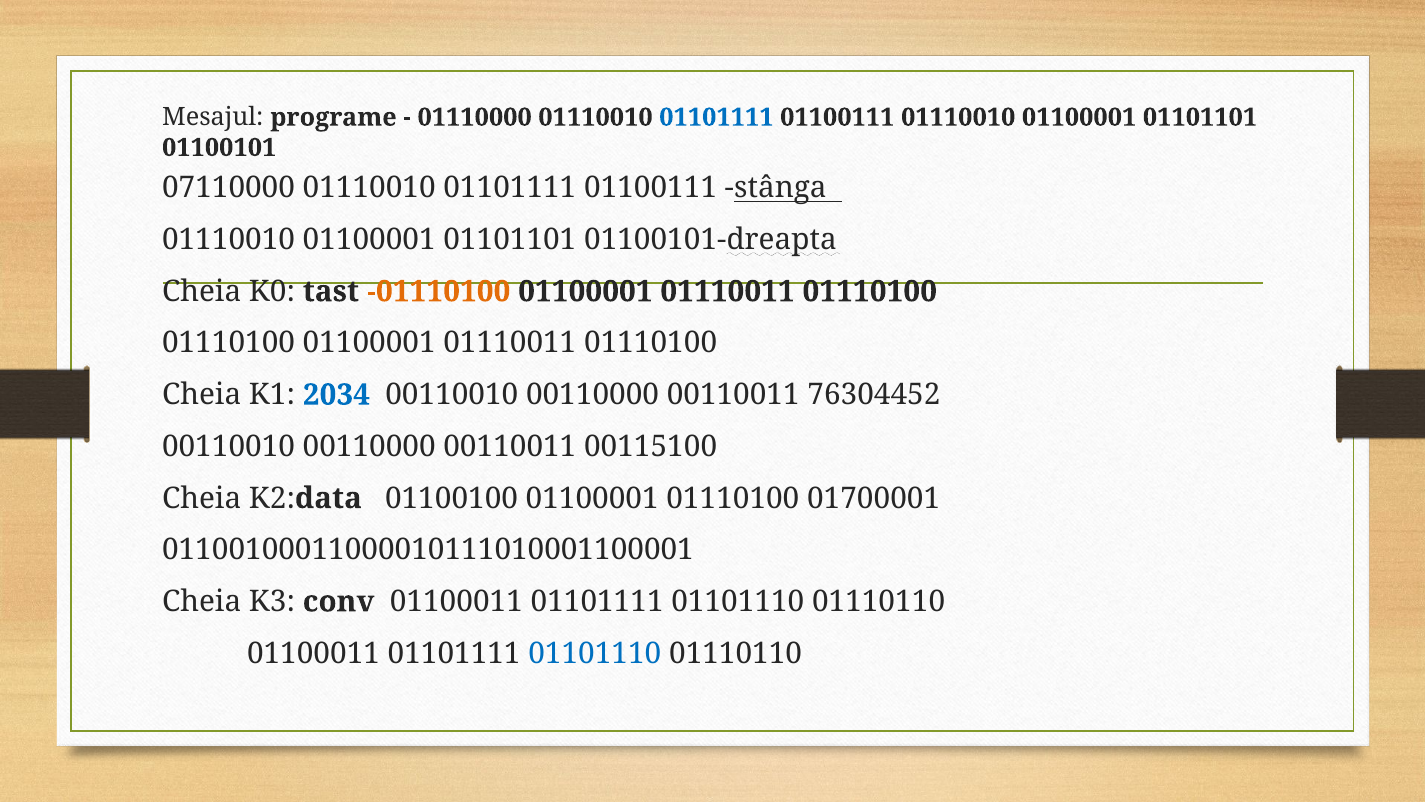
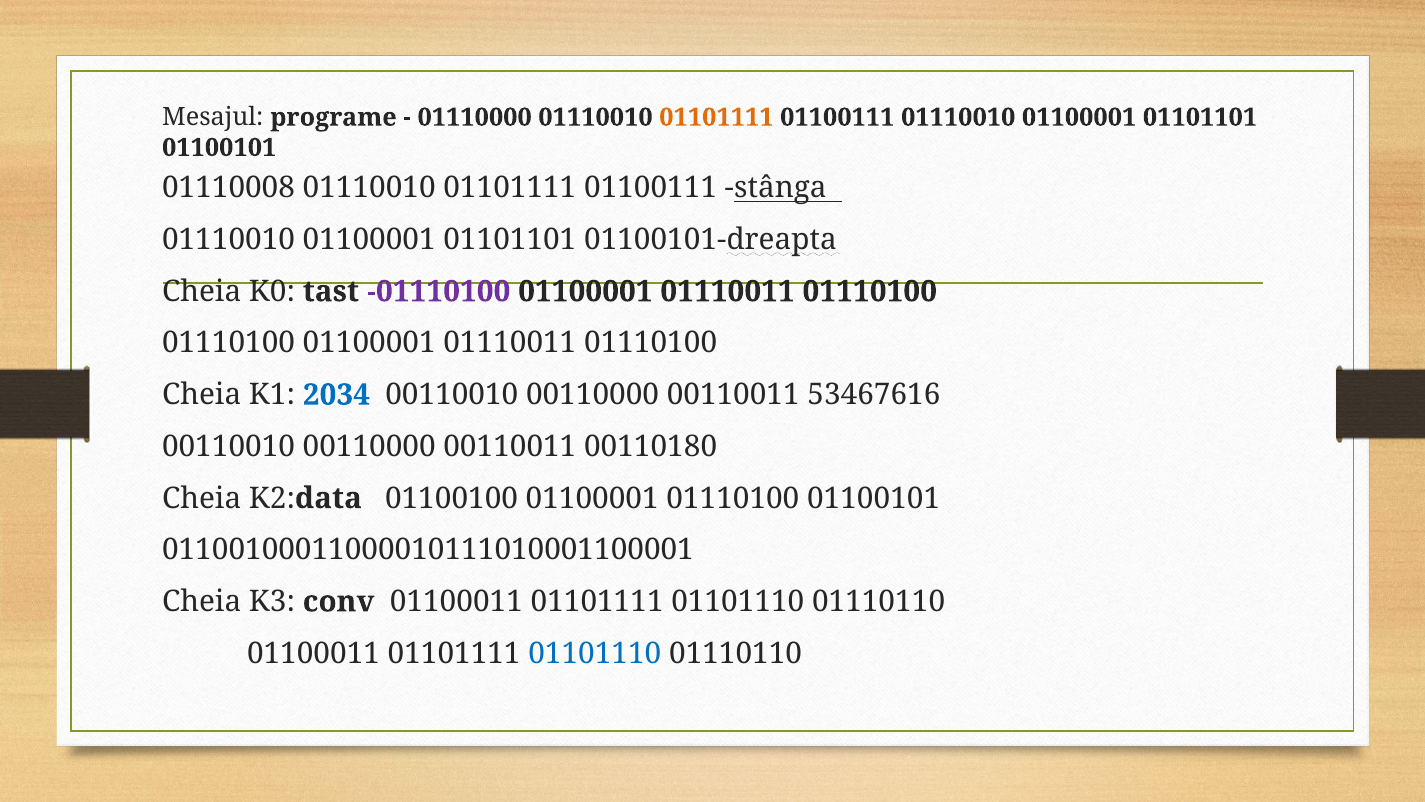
01101111 at (716, 117) colour: blue -> orange
07110000: 07110000 -> 01110008
-01110100 colour: orange -> purple
76304452: 76304452 -> 53467616
00115100: 00115100 -> 00110180
01110100 01700001: 01700001 -> 01100101
